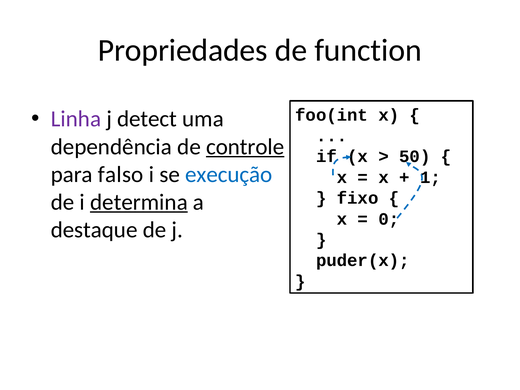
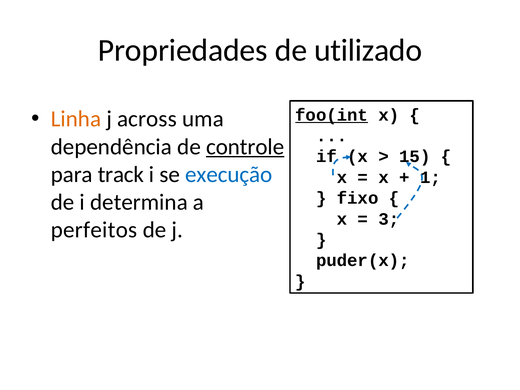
function: function -> utilizado
Linha colour: purple -> orange
detect: detect -> across
foo(int underline: none -> present
50: 50 -> 15
falso: falso -> track
determina underline: present -> none
0: 0 -> 3
destaque: destaque -> perfeitos
